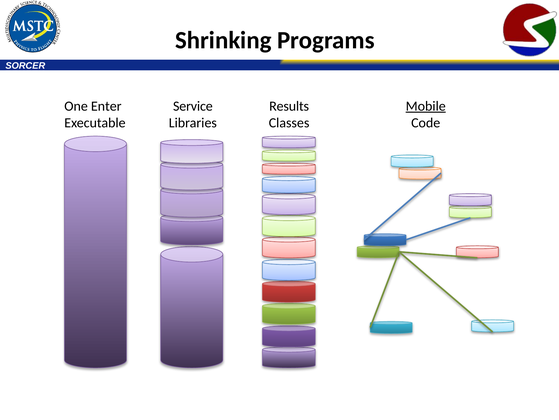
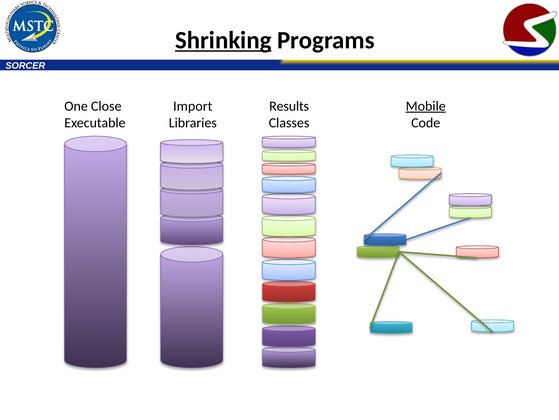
Shrinking underline: none -> present
Enter: Enter -> Close
Service: Service -> Import
